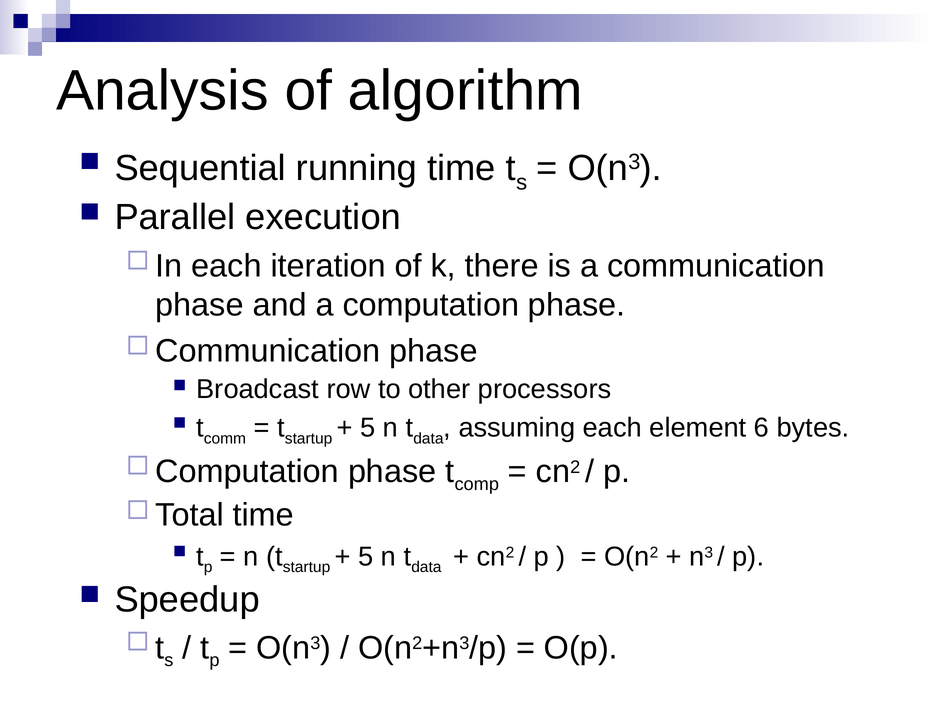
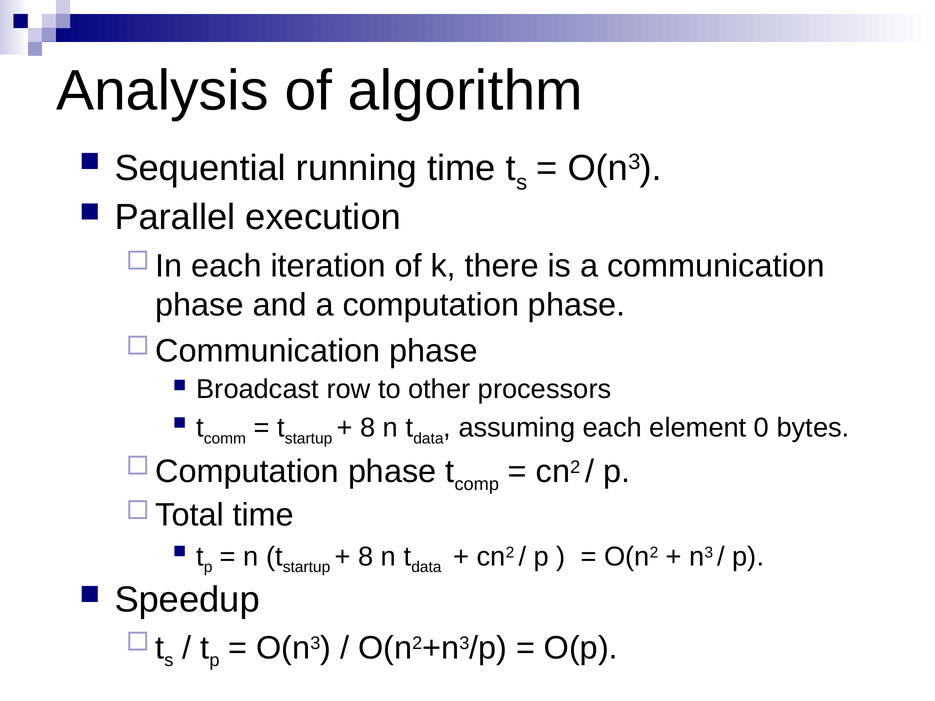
5 at (368, 428): 5 -> 8
6: 6 -> 0
5 at (366, 557): 5 -> 8
